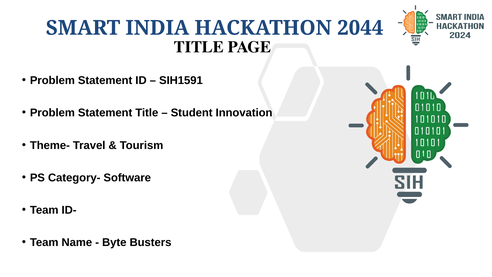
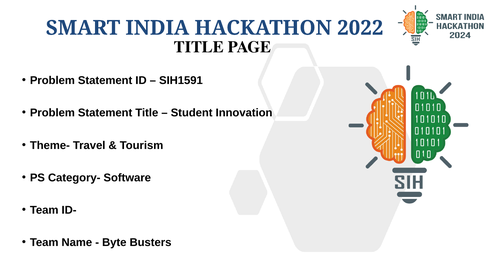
2044: 2044 -> 2022
